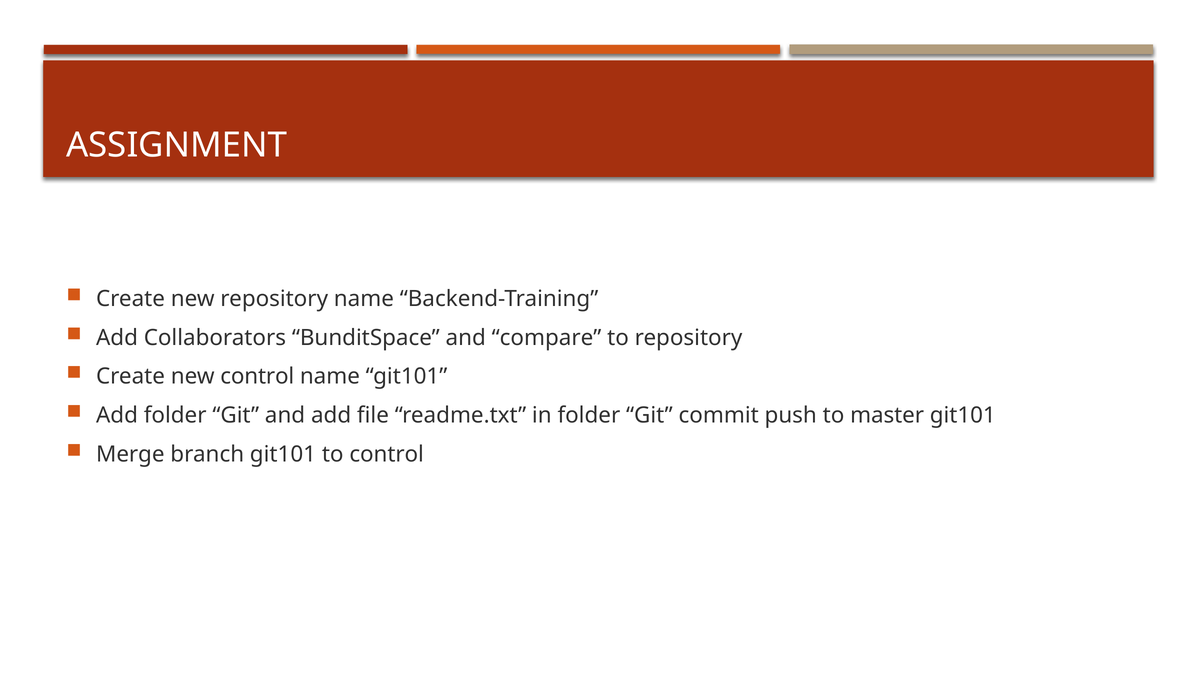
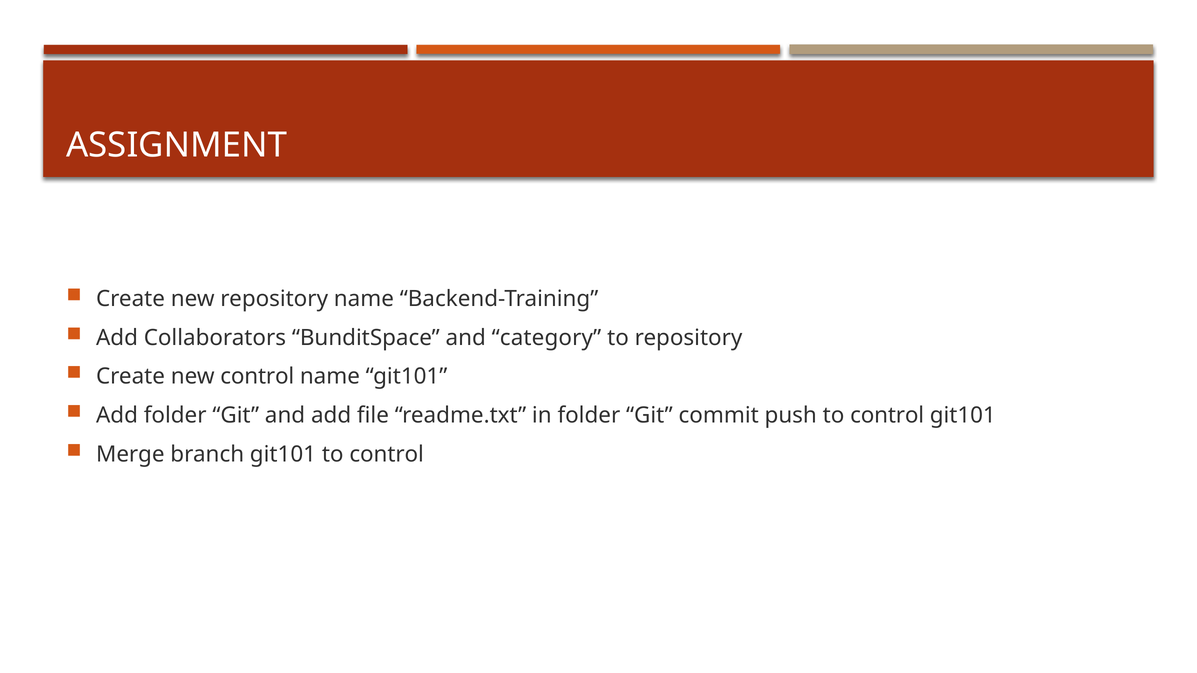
compare: compare -> category
push to master: master -> control
